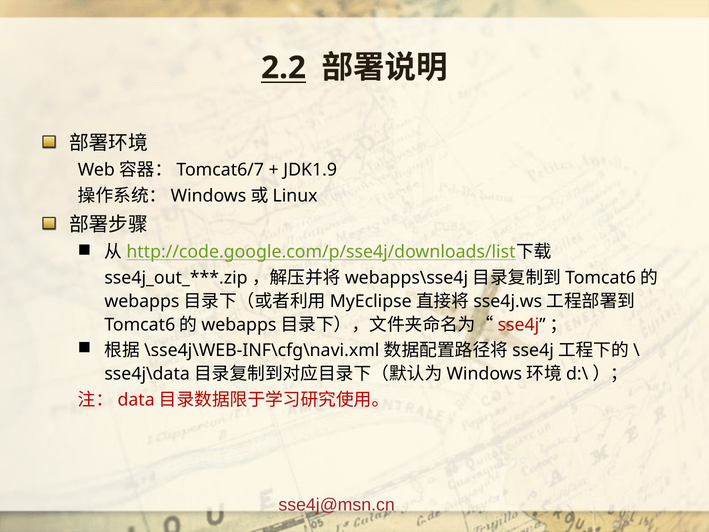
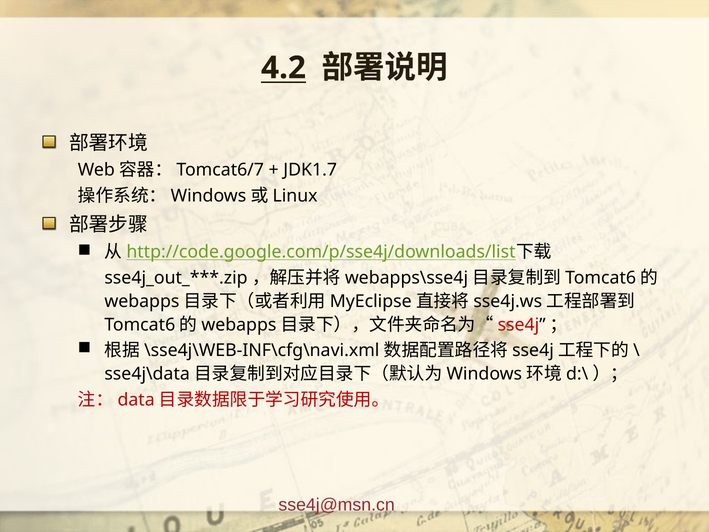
2.2: 2.2 -> 4.2
JDK1.9: JDK1.9 -> JDK1.7
